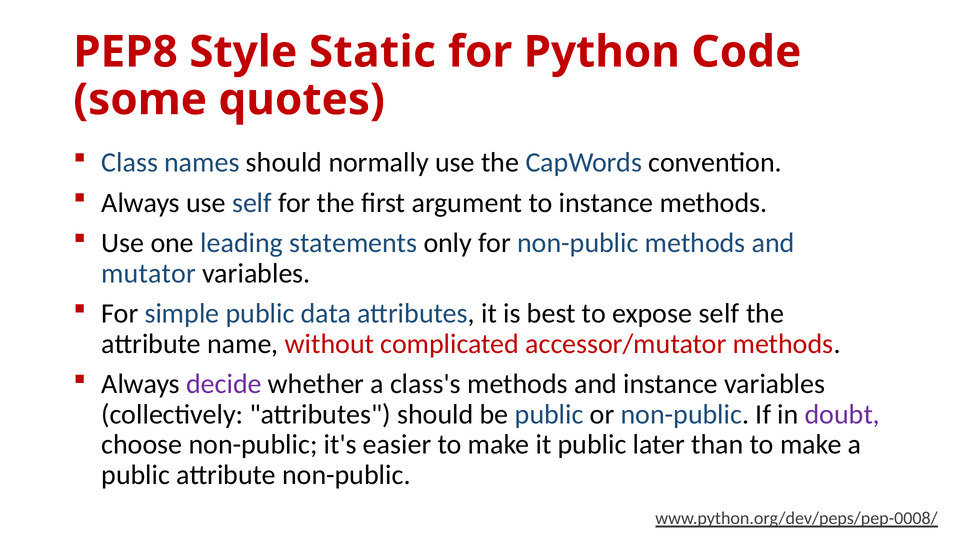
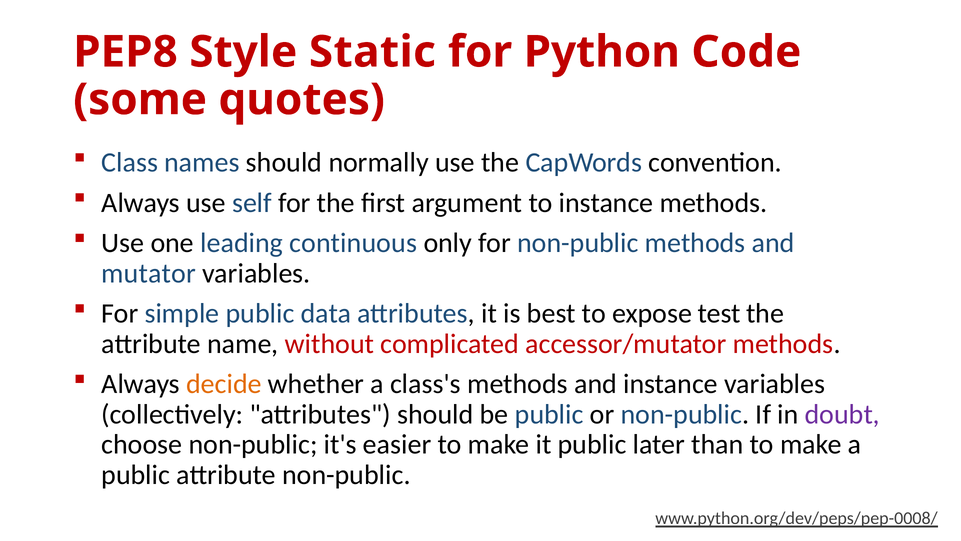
statements: statements -> continuous
expose self: self -> test
decide colour: purple -> orange
